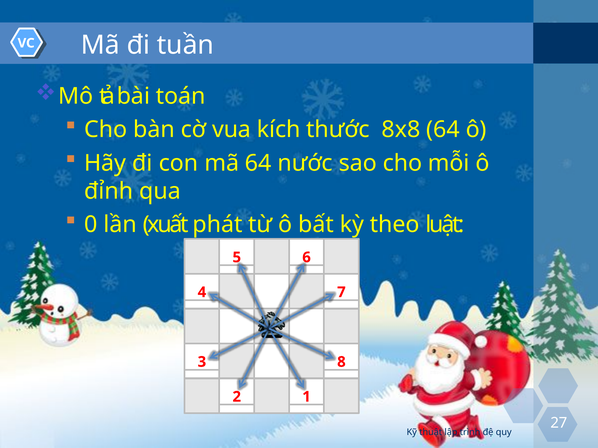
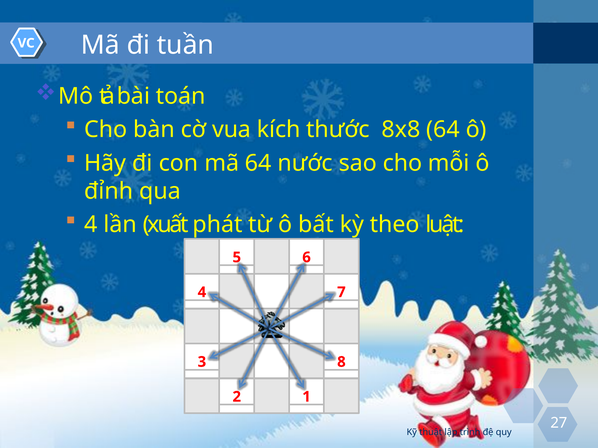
0 at (91, 225): 0 -> 4
